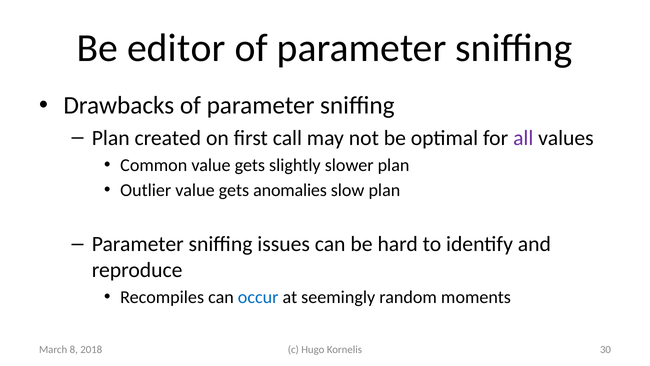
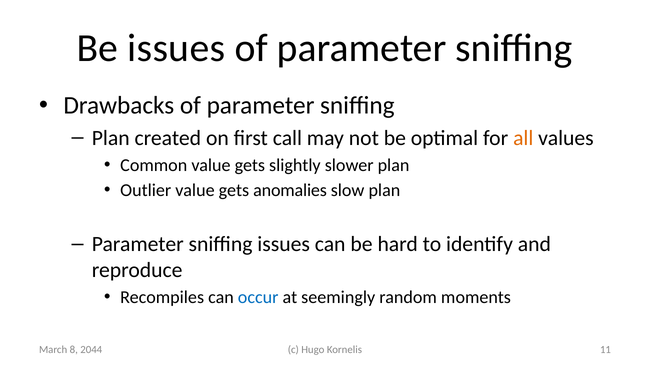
Be editor: editor -> issues
all colour: purple -> orange
30: 30 -> 11
2018: 2018 -> 2044
